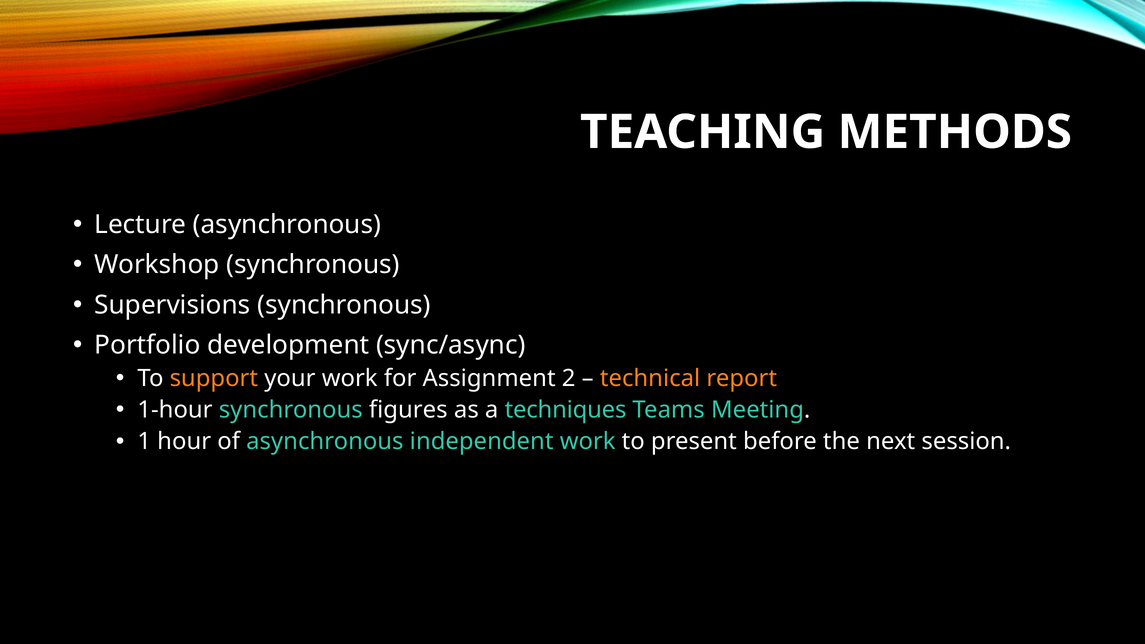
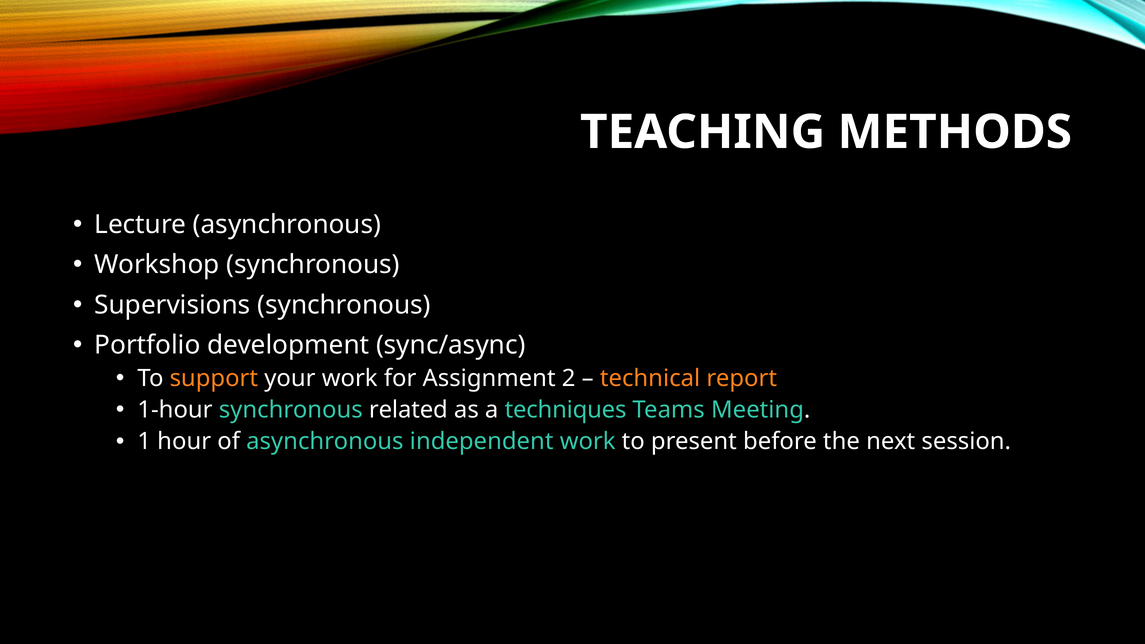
figures: figures -> related
